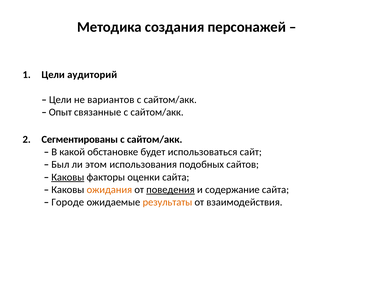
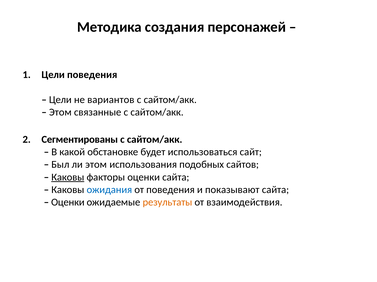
Цели аудиторий: аудиторий -> поведения
Опыт at (60, 113): Опыт -> Этом
ожидания colour: orange -> blue
поведения at (171, 190) underline: present -> none
содержание: содержание -> показывают
Городе at (68, 203): Городе -> Оценки
